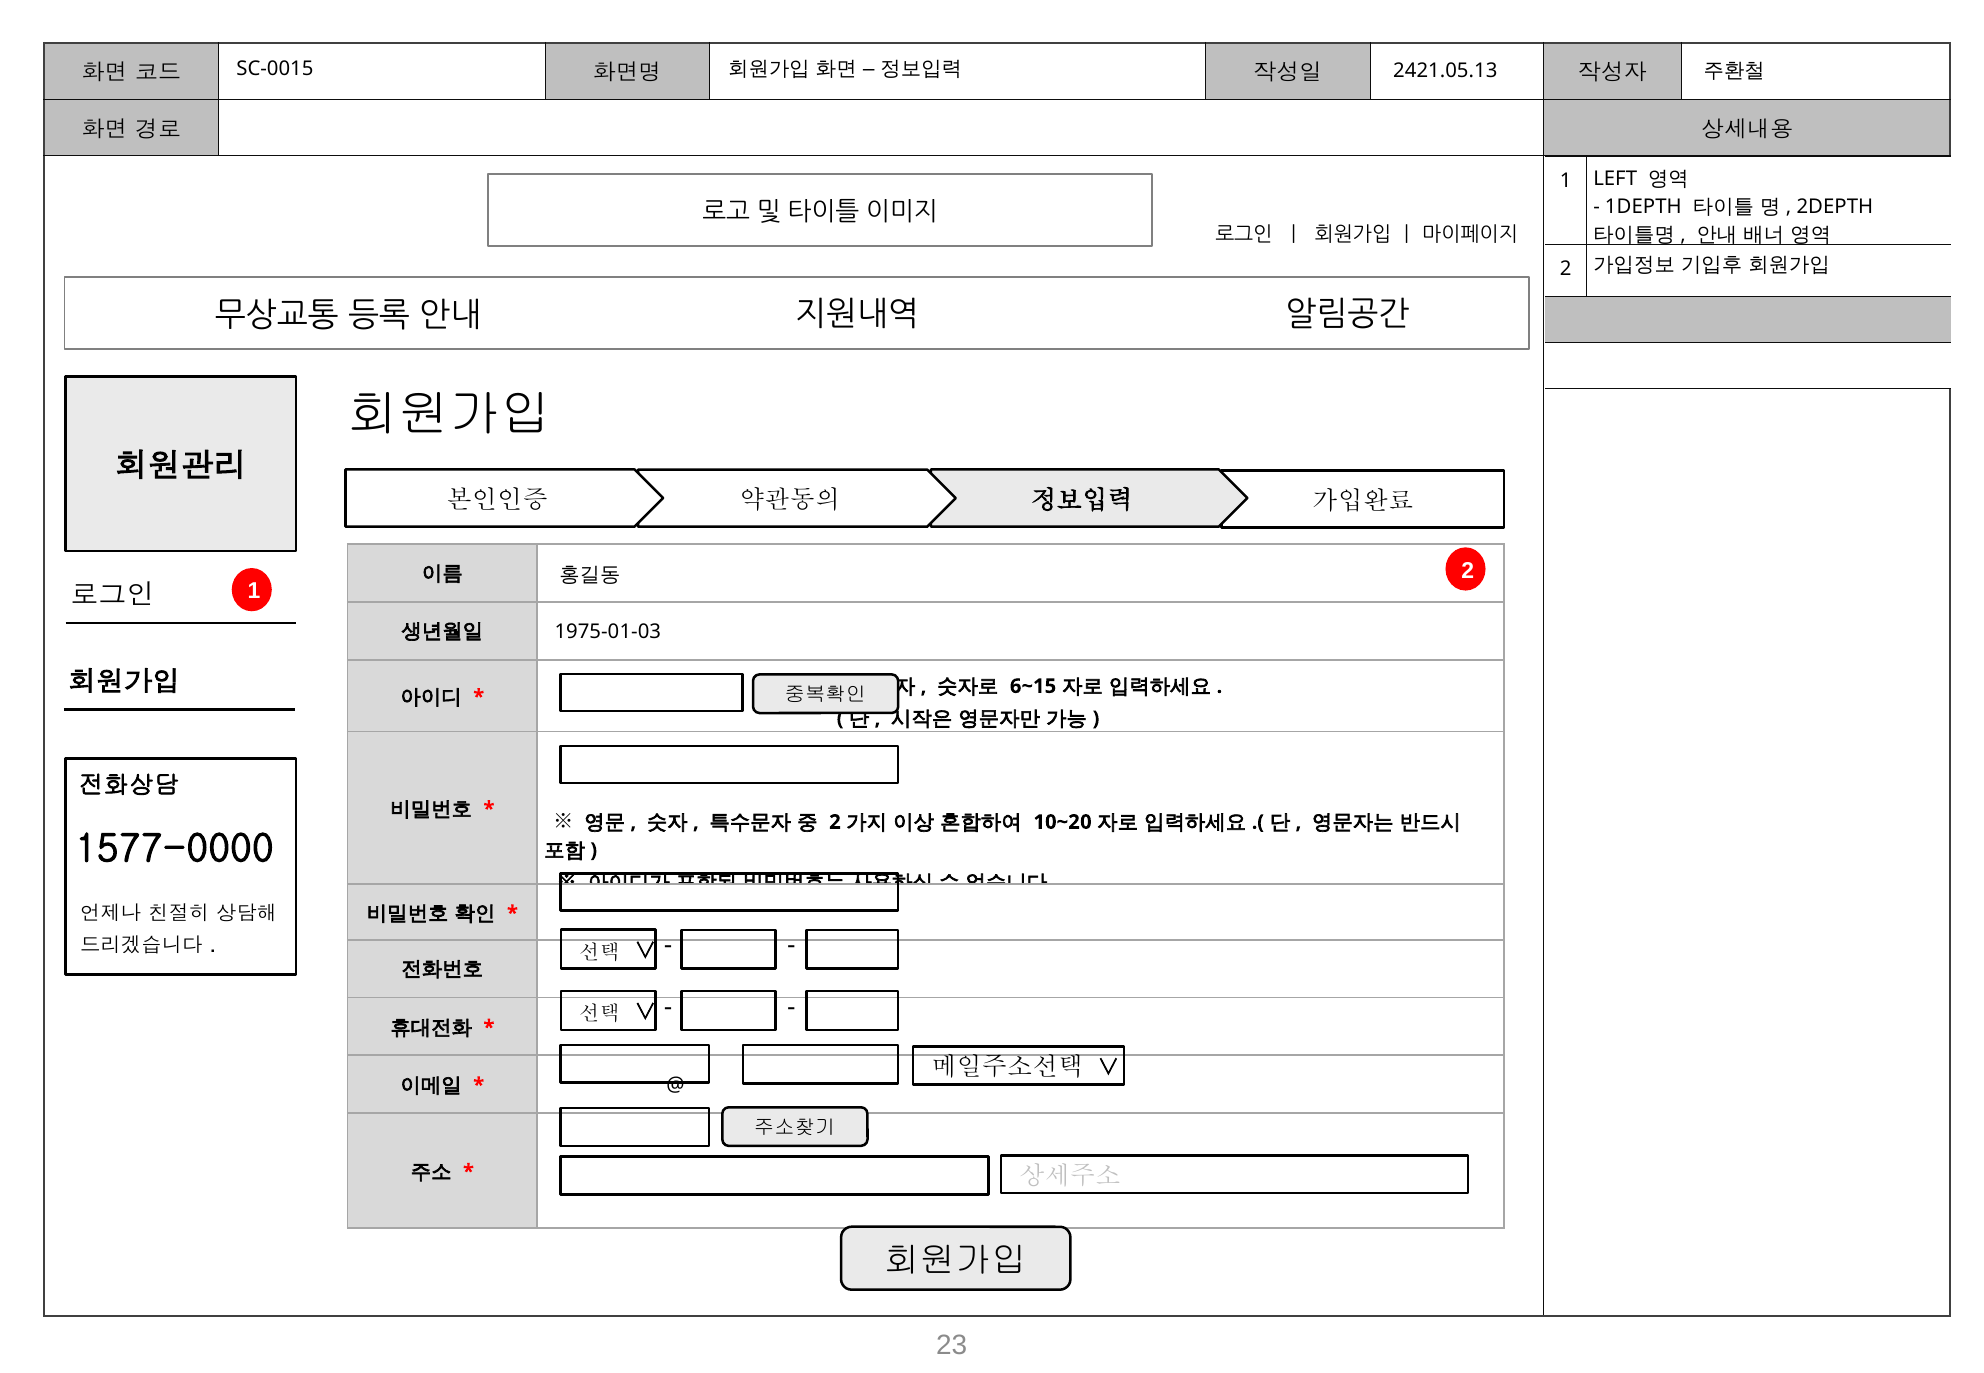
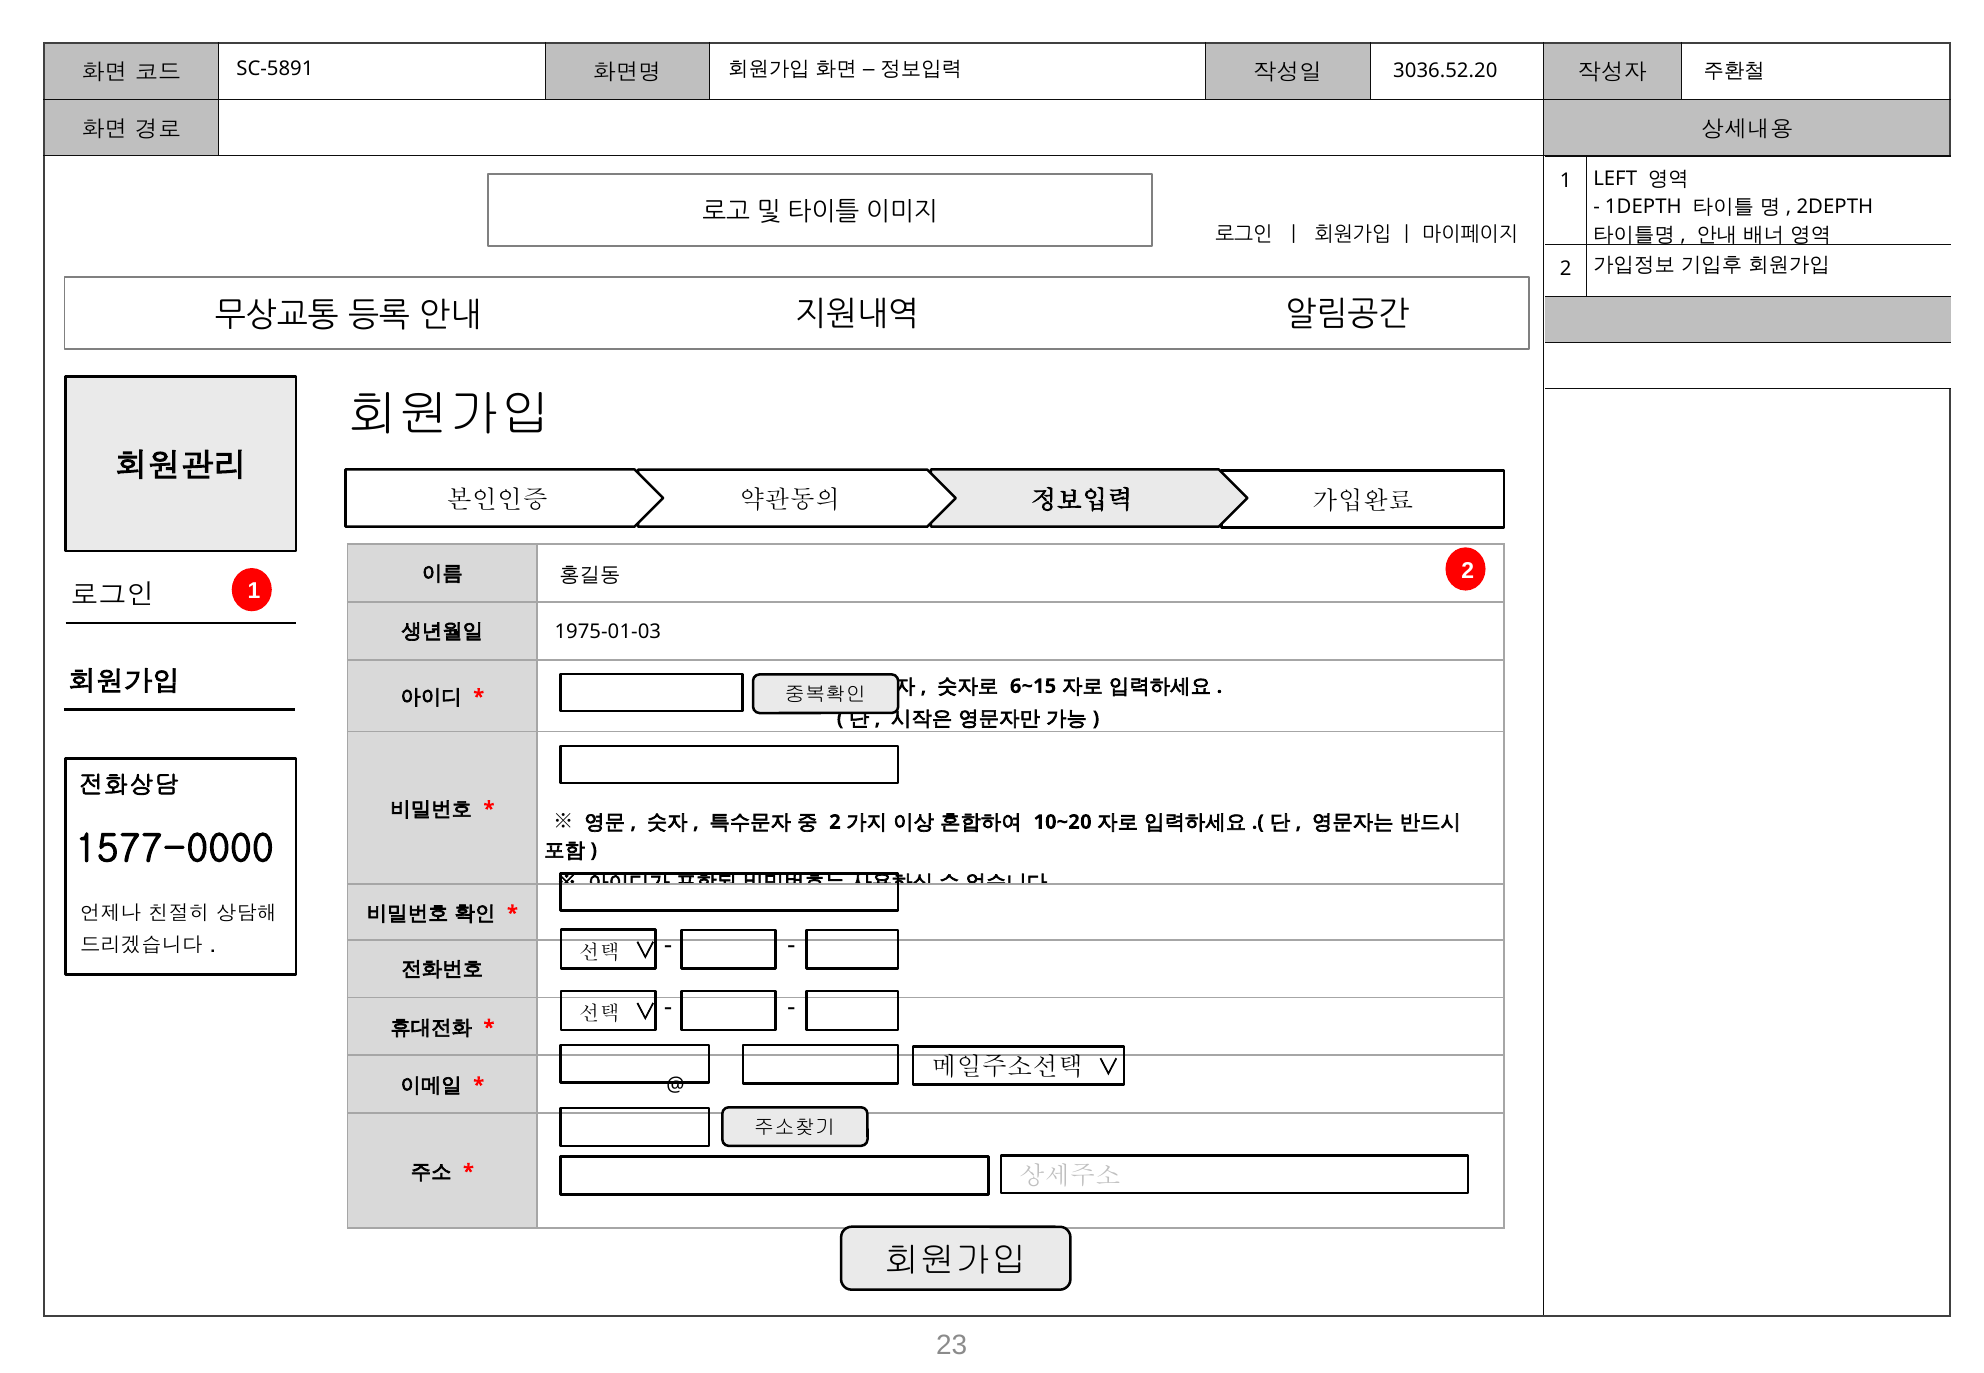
SC-0015: SC-0015 -> SC-5891
2421.05.13: 2421.05.13 -> 3036.52.20
